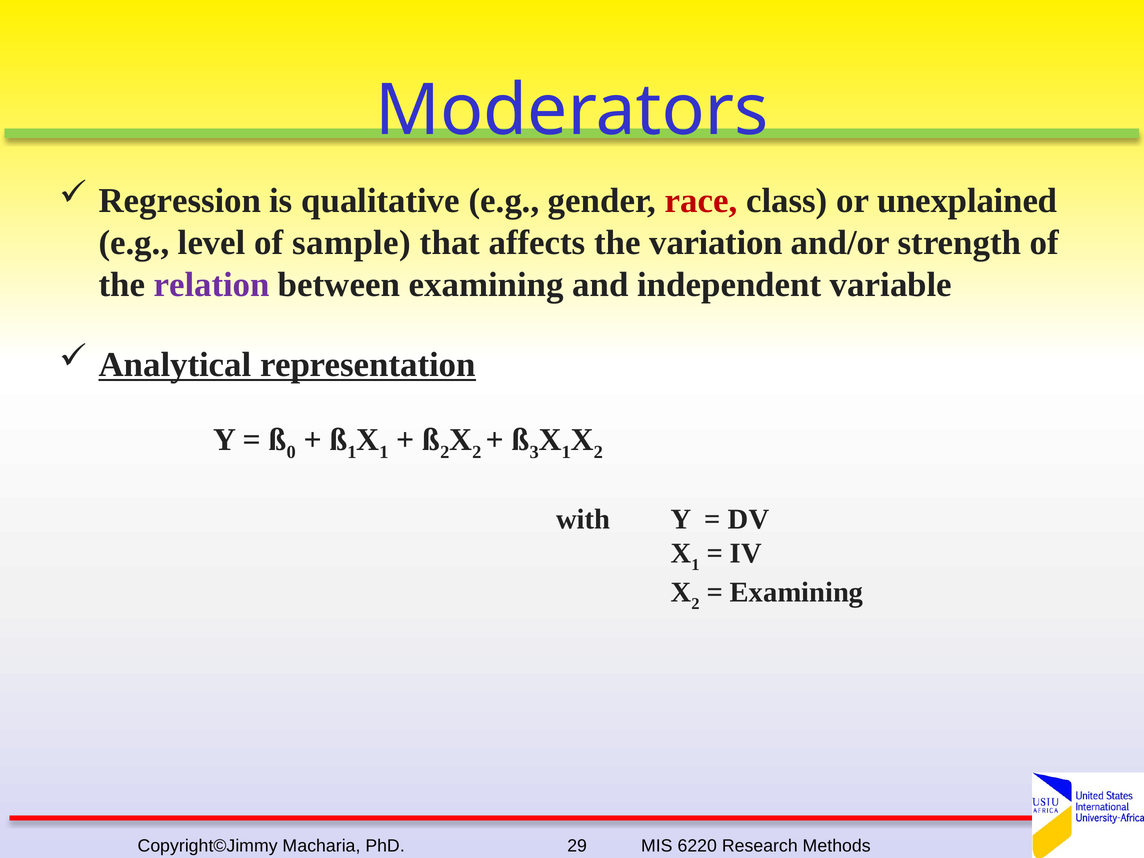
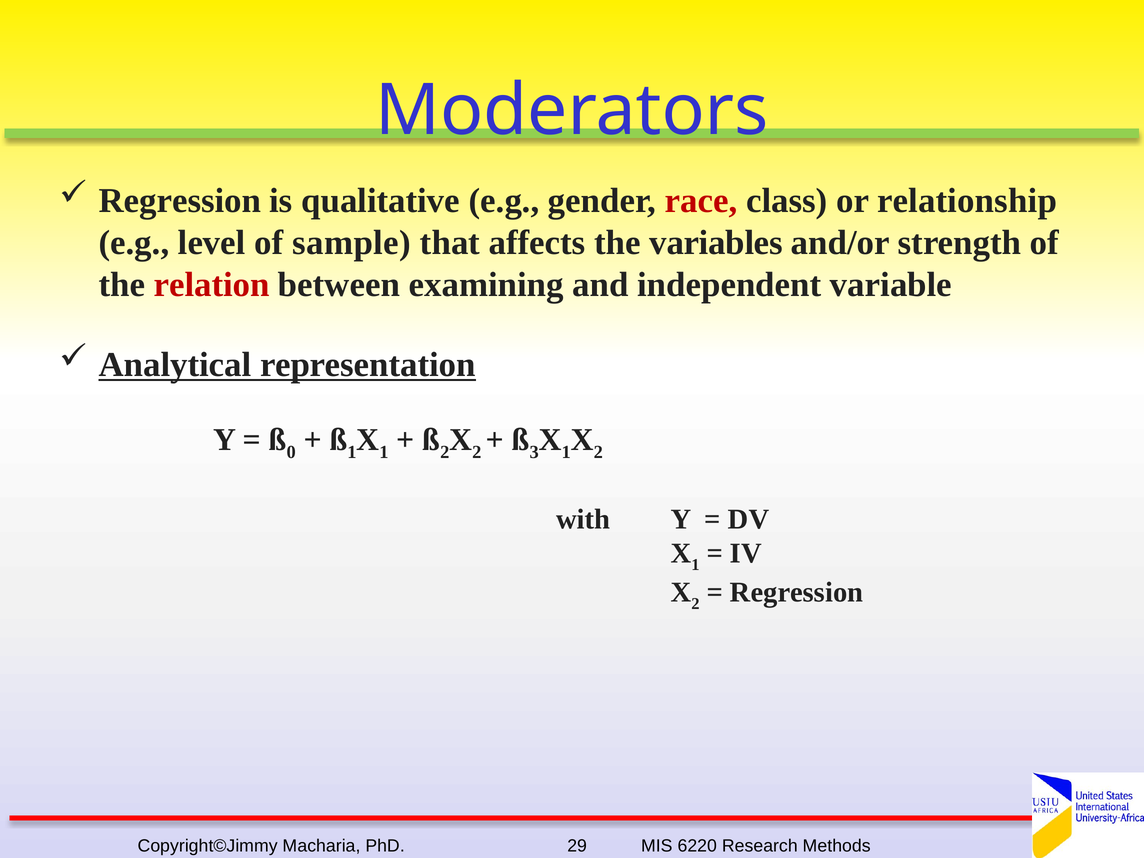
unexplained: unexplained -> relationship
variation: variation -> variables
relation colour: purple -> red
Examining at (797, 593): Examining -> Regression
